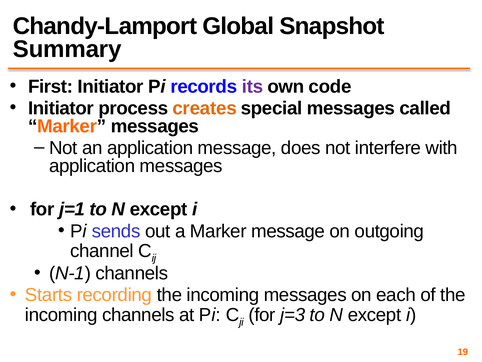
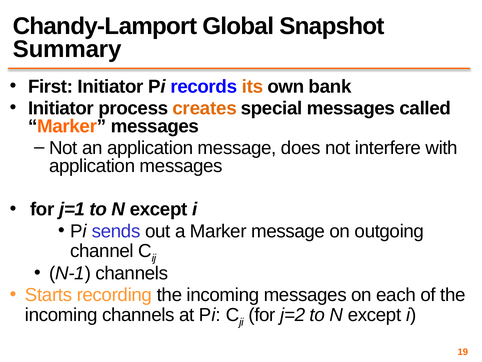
its colour: purple -> orange
code: code -> bank
j=3: j=3 -> j=2
